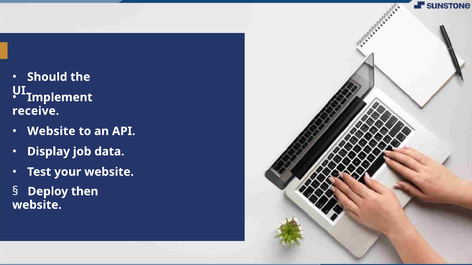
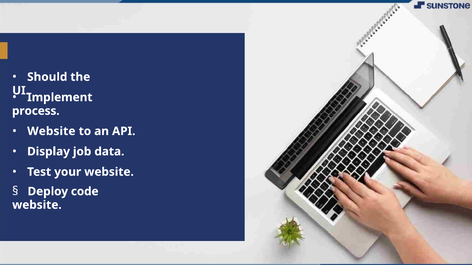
receive: receive -> process
then: then -> code
